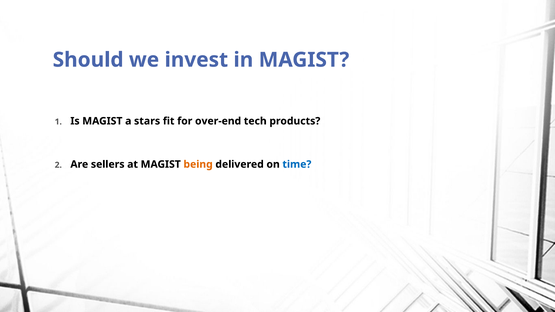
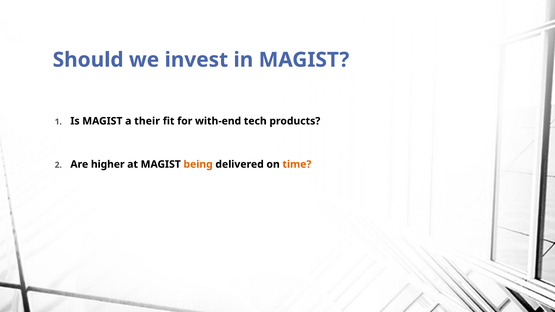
stars: stars -> their
over-end: over-end -> with-end
sellers: sellers -> higher
time colour: blue -> orange
